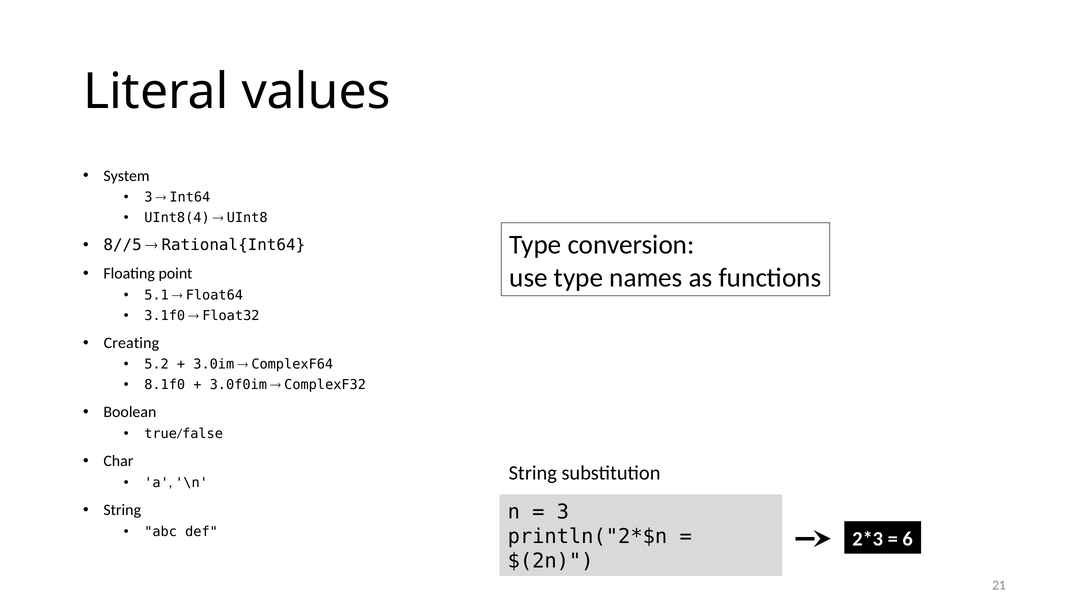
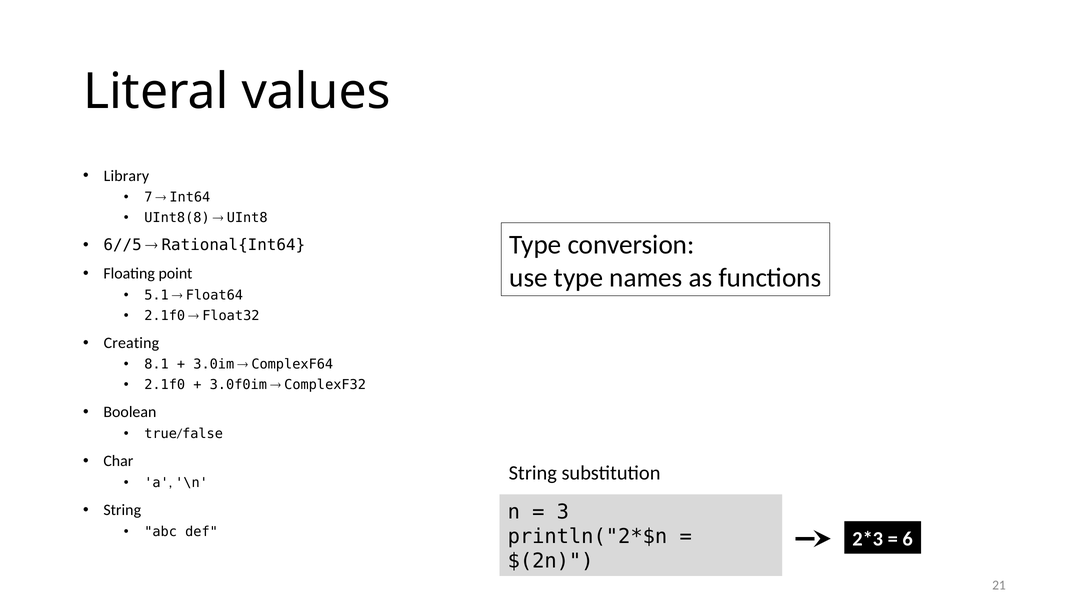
System: System -> Library
3 at (148, 197): 3 -> 7
UInt8(4: UInt8(4 -> UInt8(8
8//5: 8//5 -> 6//5
3.1f0 at (165, 315): 3.1f0 -> 2.1f0
5.2: 5.2 -> 8.1
8.1f0 at (165, 385): 8.1f0 -> 2.1f0
